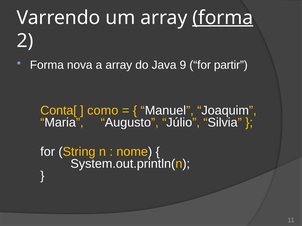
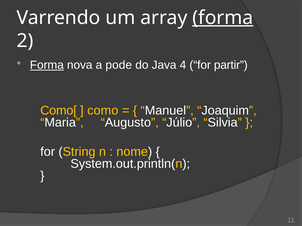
Forma at (47, 65) underline: none -> present
a array: array -> pode
9: 9 -> 4
Conta[: Conta[ -> Como[
